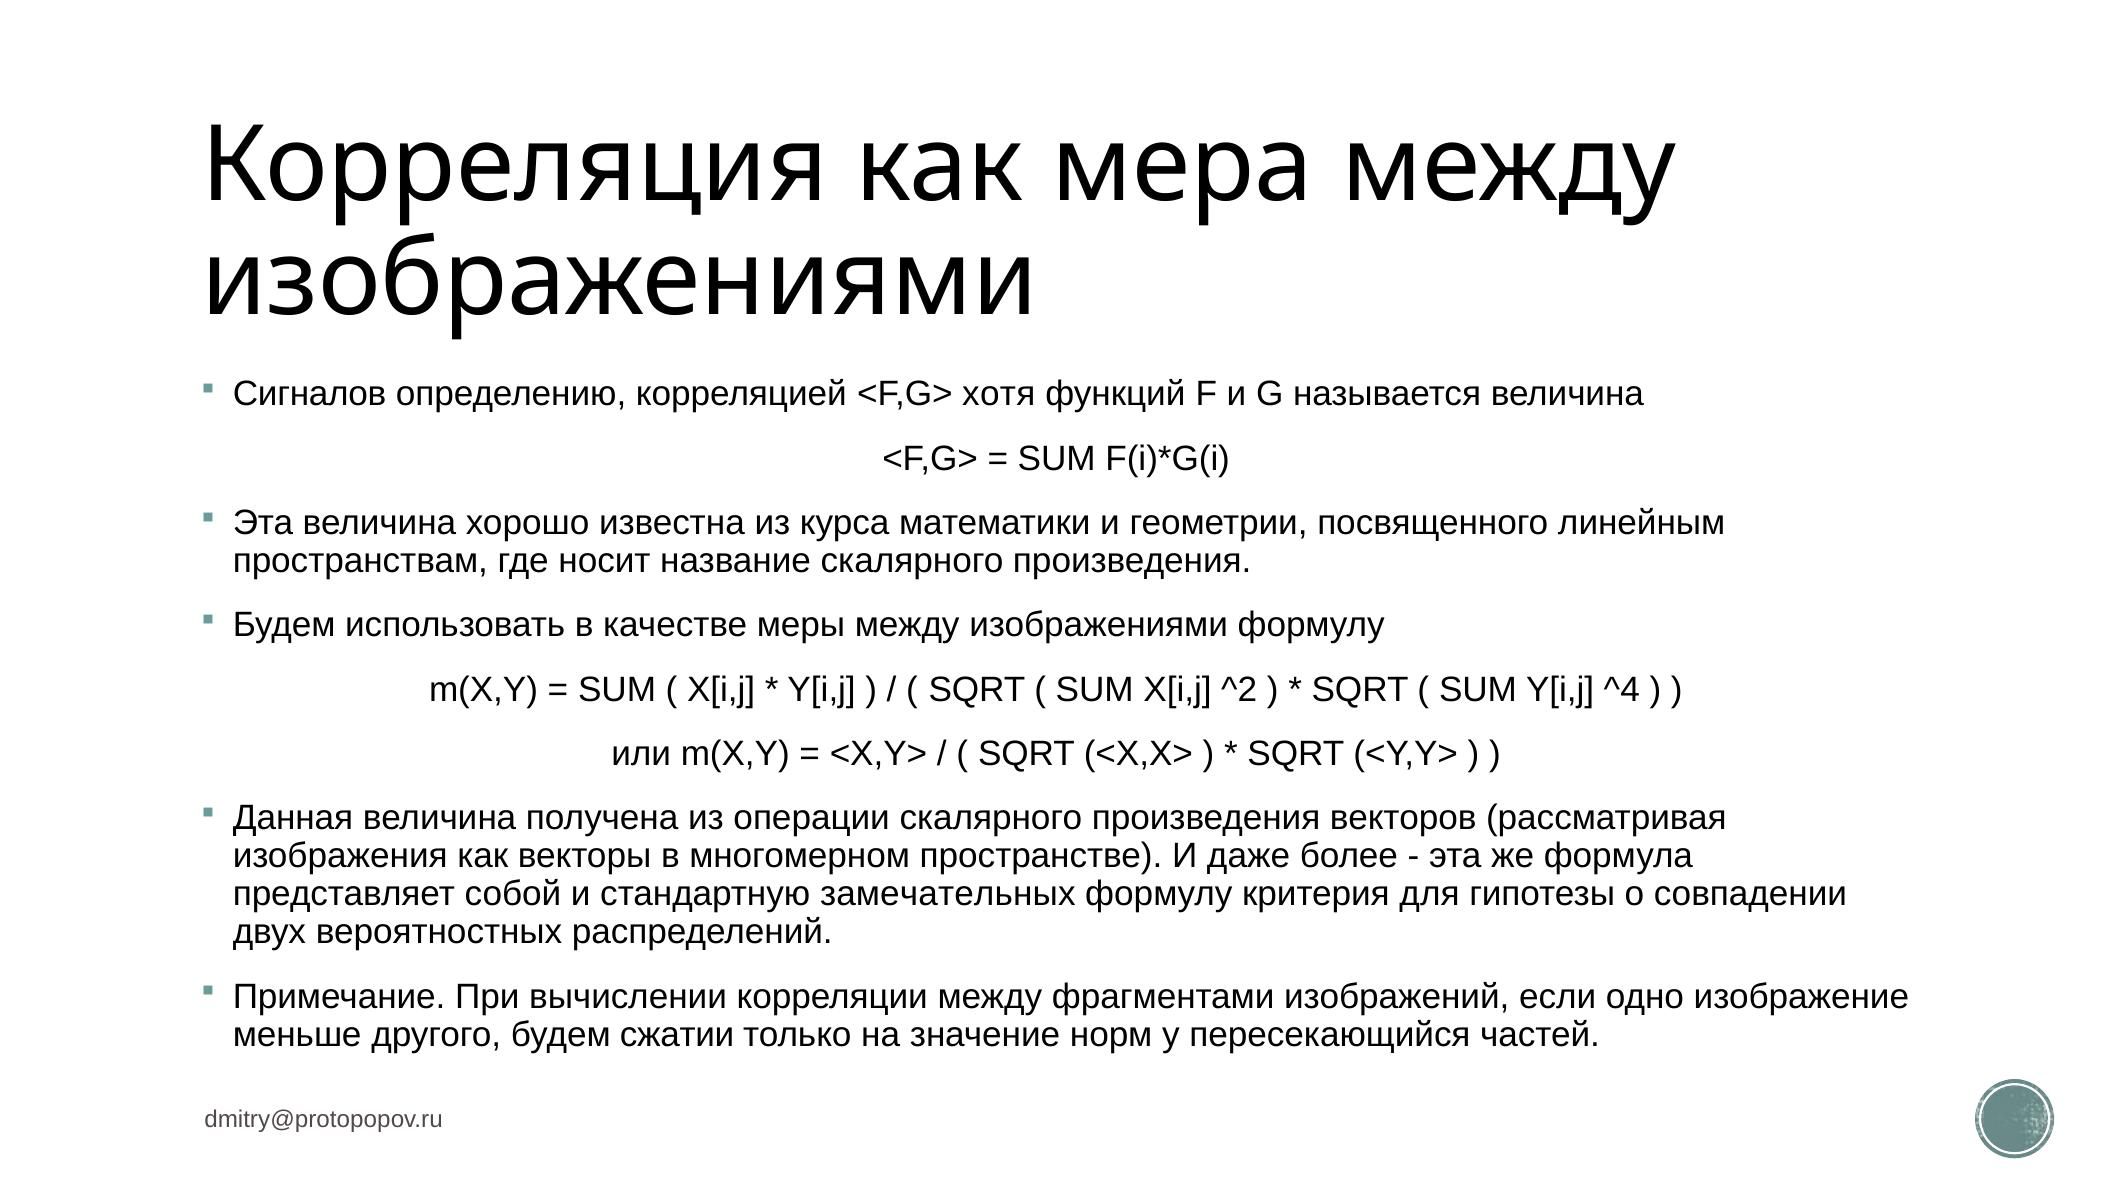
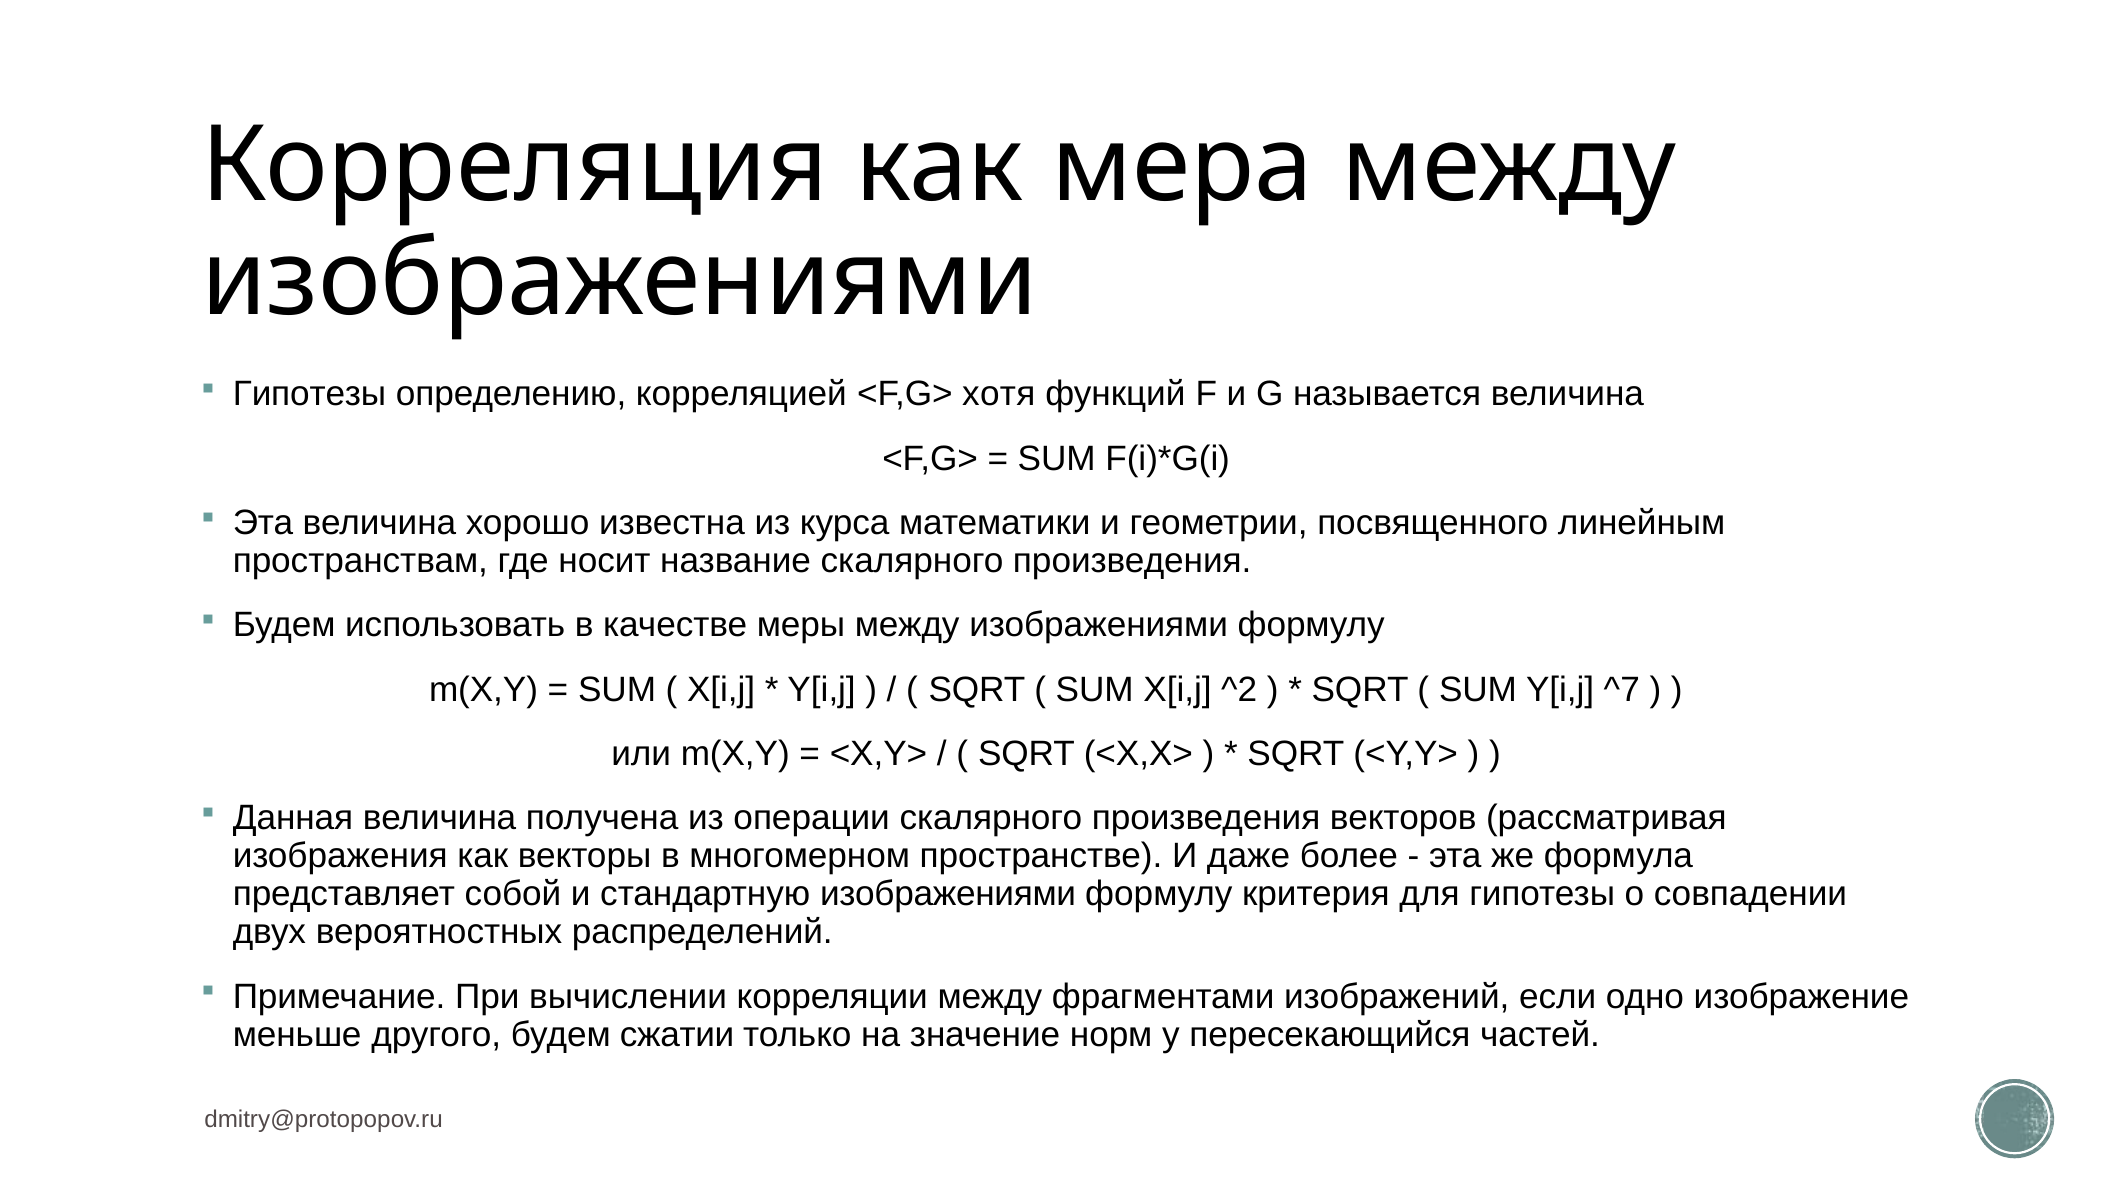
Сигналов at (310, 394): Сигналов -> Гипотезы
^4: ^4 -> ^7
стандартную замечательных: замечательных -> изображениями
